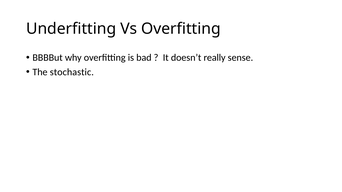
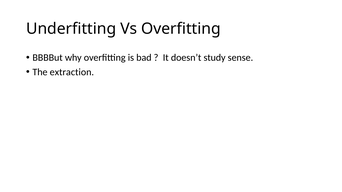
really: really -> study
stochastic: stochastic -> extraction
